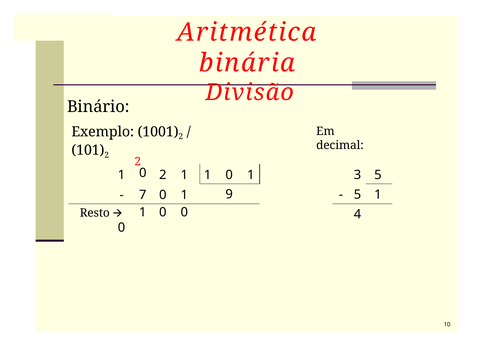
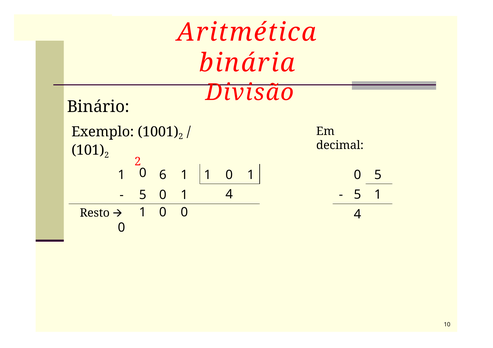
0 2: 2 -> 6
1 0 1 3: 3 -> 0
7 at (143, 195): 7 -> 5
1 9: 9 -> 4
